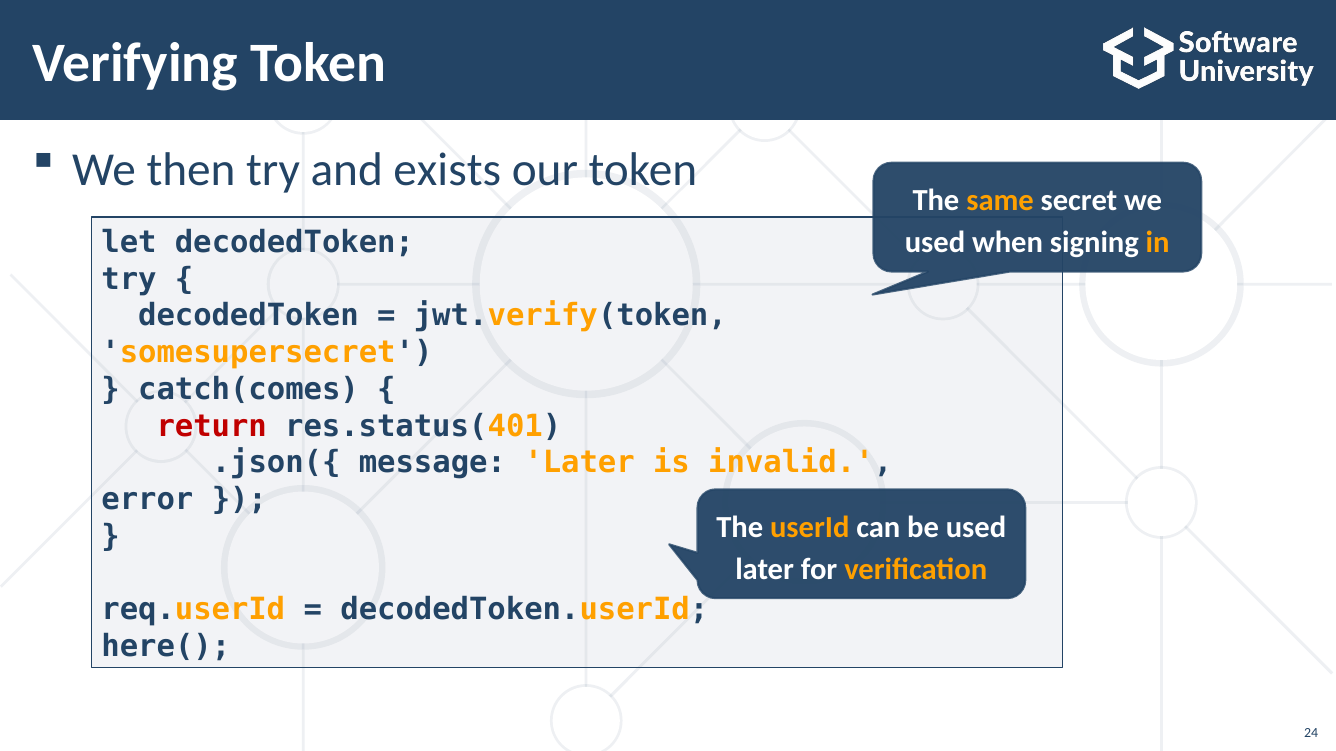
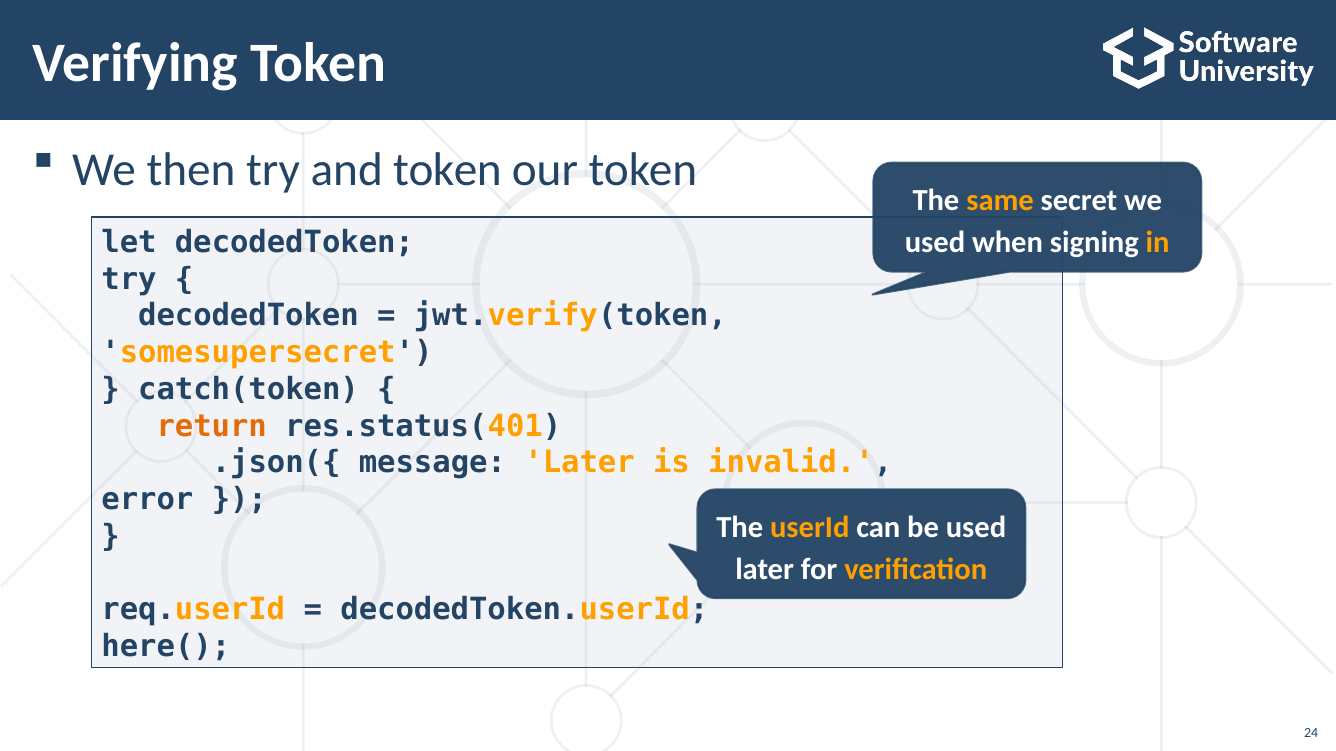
and exists: exists -> token
catch(comes: catch(comes -> catch(token
return colour: red -> orange
